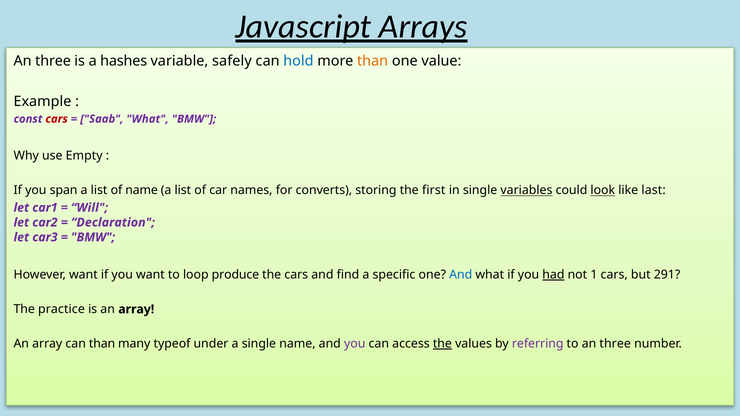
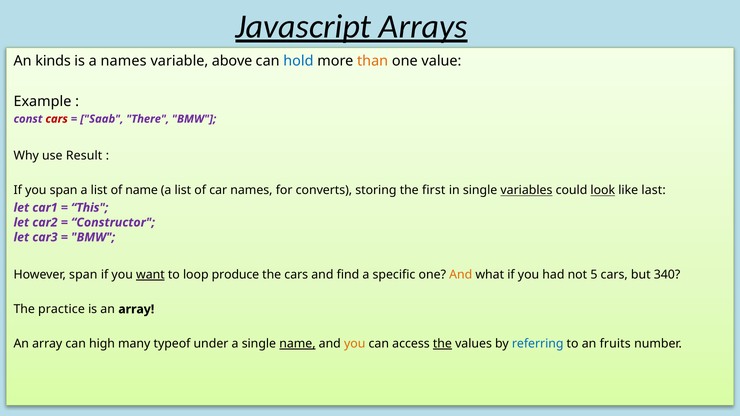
three at (53, 61): three -> kinds
a hashes: hashes -> names
safely: safely -> above
Saab What: What -> There
Empty: Empty -> Result
Will: Will -> This
Declaration: Declaration -> Constructor
However want: want -> span
want at (150, 275) underline: none -> present
And at (461, 275) colour: blue -> orange
had underline: present -> none
1: 1 -> 5
291: 291 -> 340
can than: than -> high
name at (297, 344) underline: none -> present
you at (355, 344) colour: purple -> orange
referring colour: purple -> blue
to an three: three -> fruits
